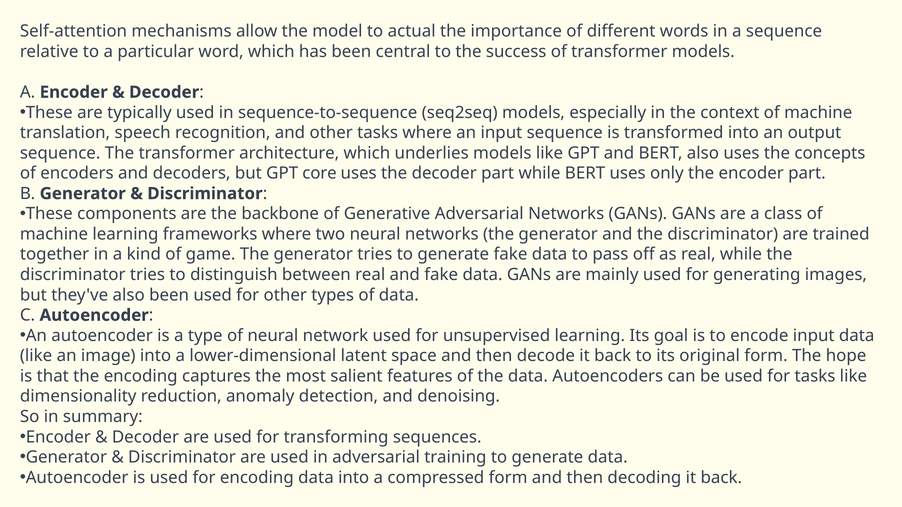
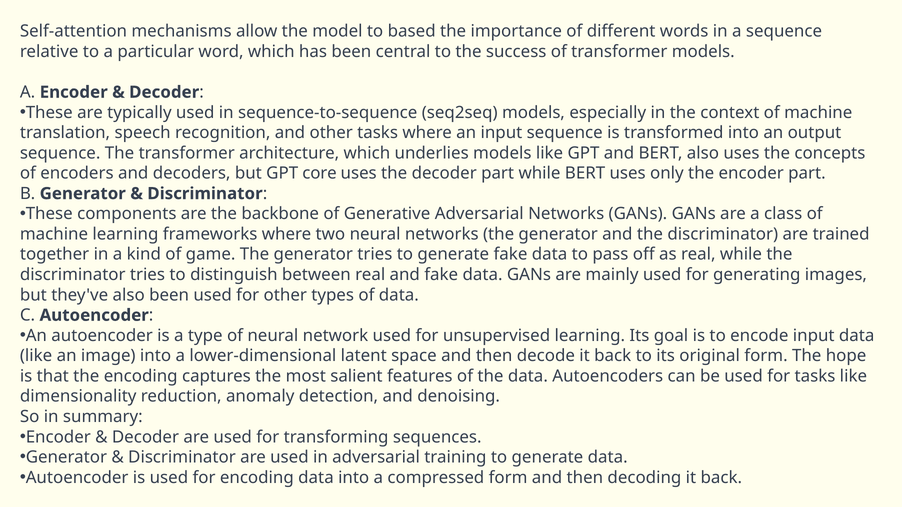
actual: actual -> based
